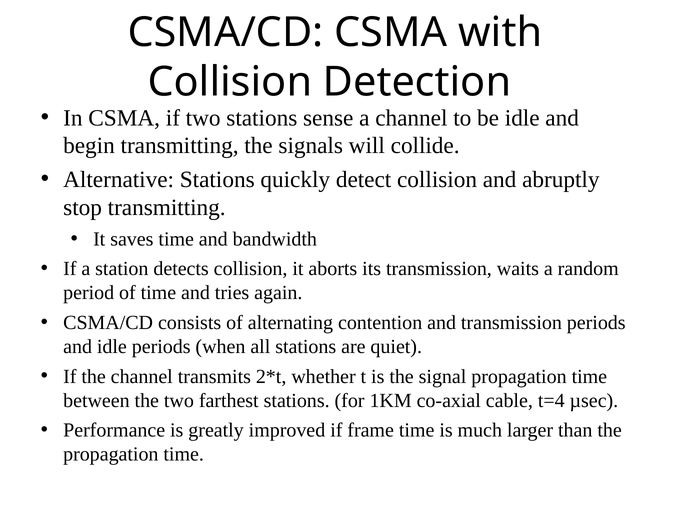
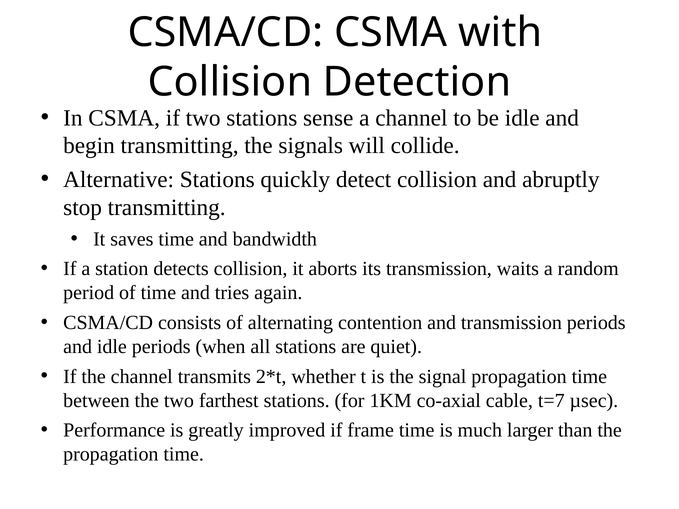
t=4: t=4 -> t=7
